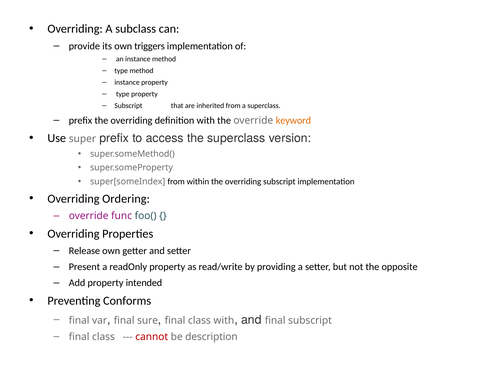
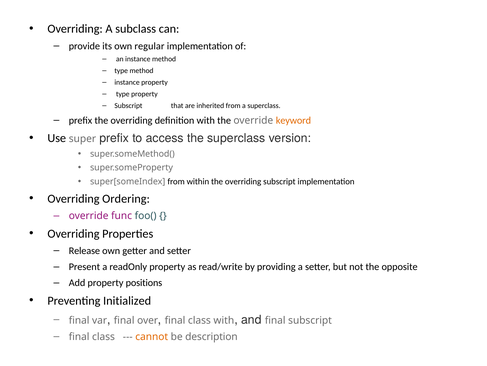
triggers: triggers -> regular
intended: intended -> positions
Conforms: Conforms -> Initialized
sure: sure -> over
cannot colour: red -> orange
